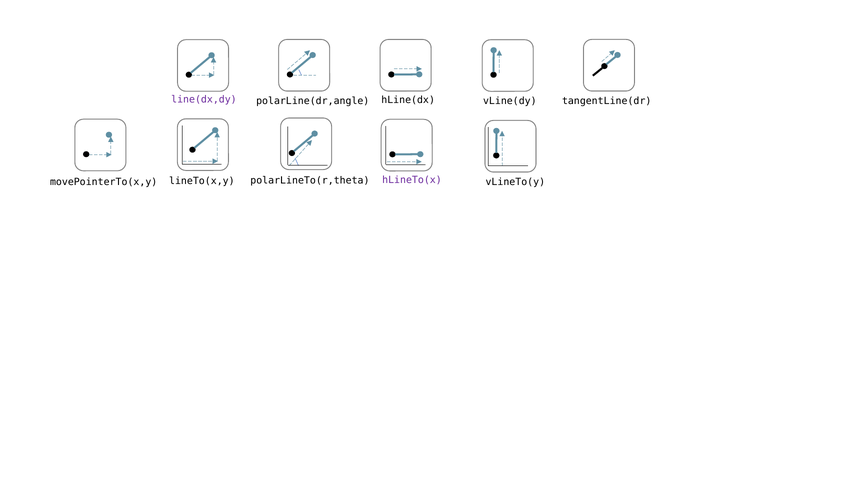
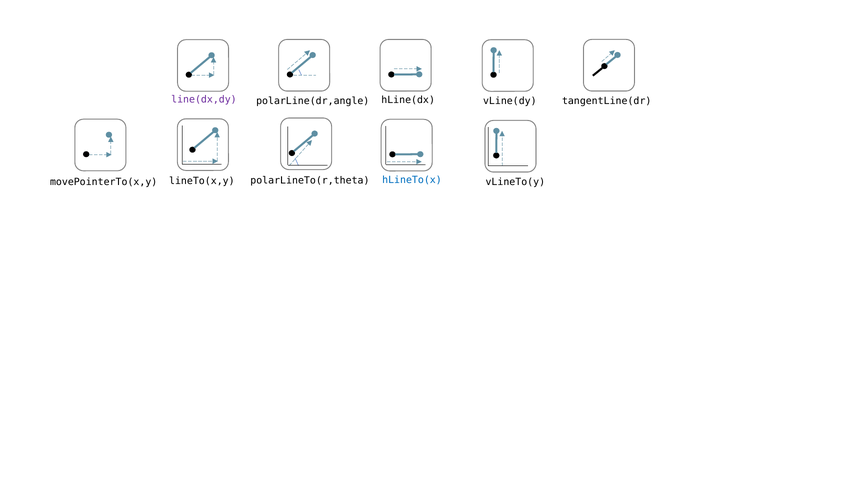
hLineTo(x colour: purple -> blue
